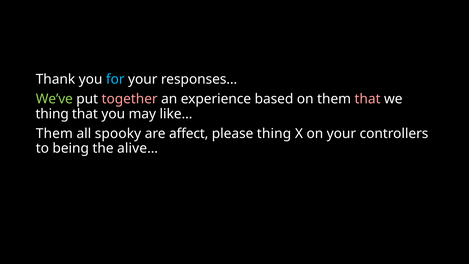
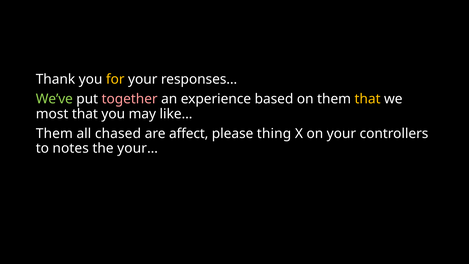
for colour: light blue -> yellow
that at (368, 99) colour: pink -> yellow
thing at (52, 114): thing -> most
spooky: spooky -> chased
being: being -> notes
alive…: alive… -> your…
